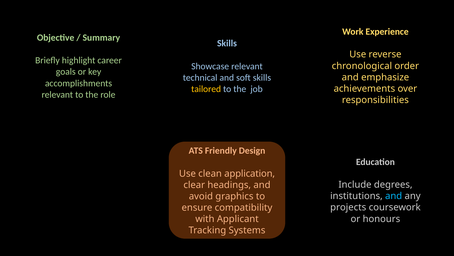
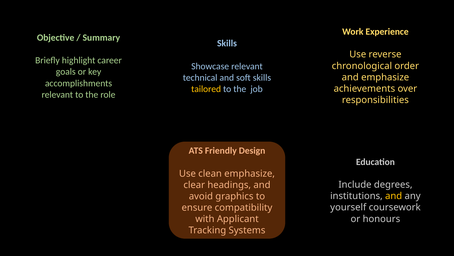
clean application: application -> emphasize
and at (394, 196) colour: light blue -> yellow
projects: projects -> yourself
